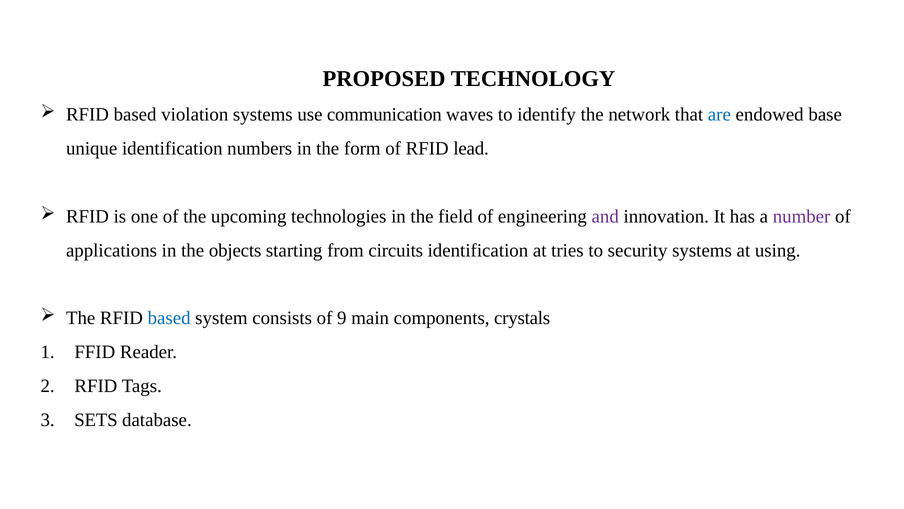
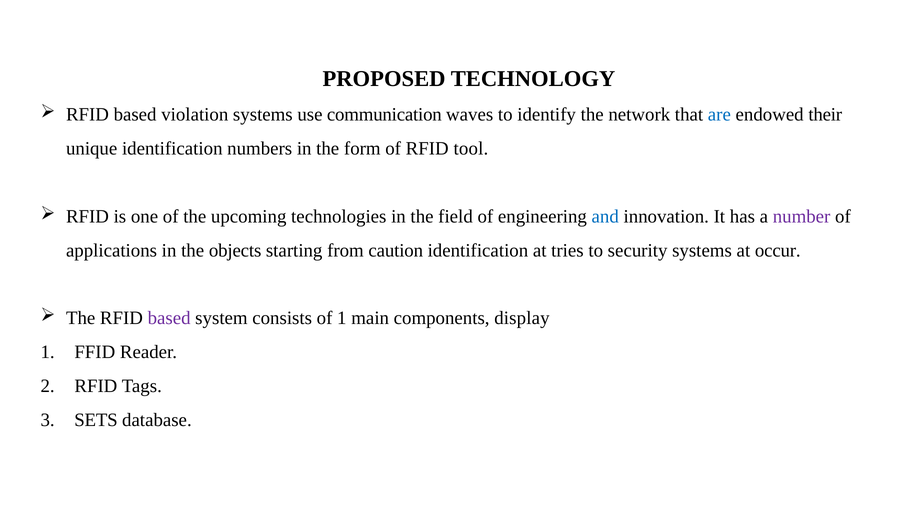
base: base -> their
lead: lead -> tool
and colour: purple -> blue
circuits: circuits -> caution
using: using -> occur
based at (169, 318) colour: blue -> purple
of 9: 9 -> 1
crystals: crystals -> display
